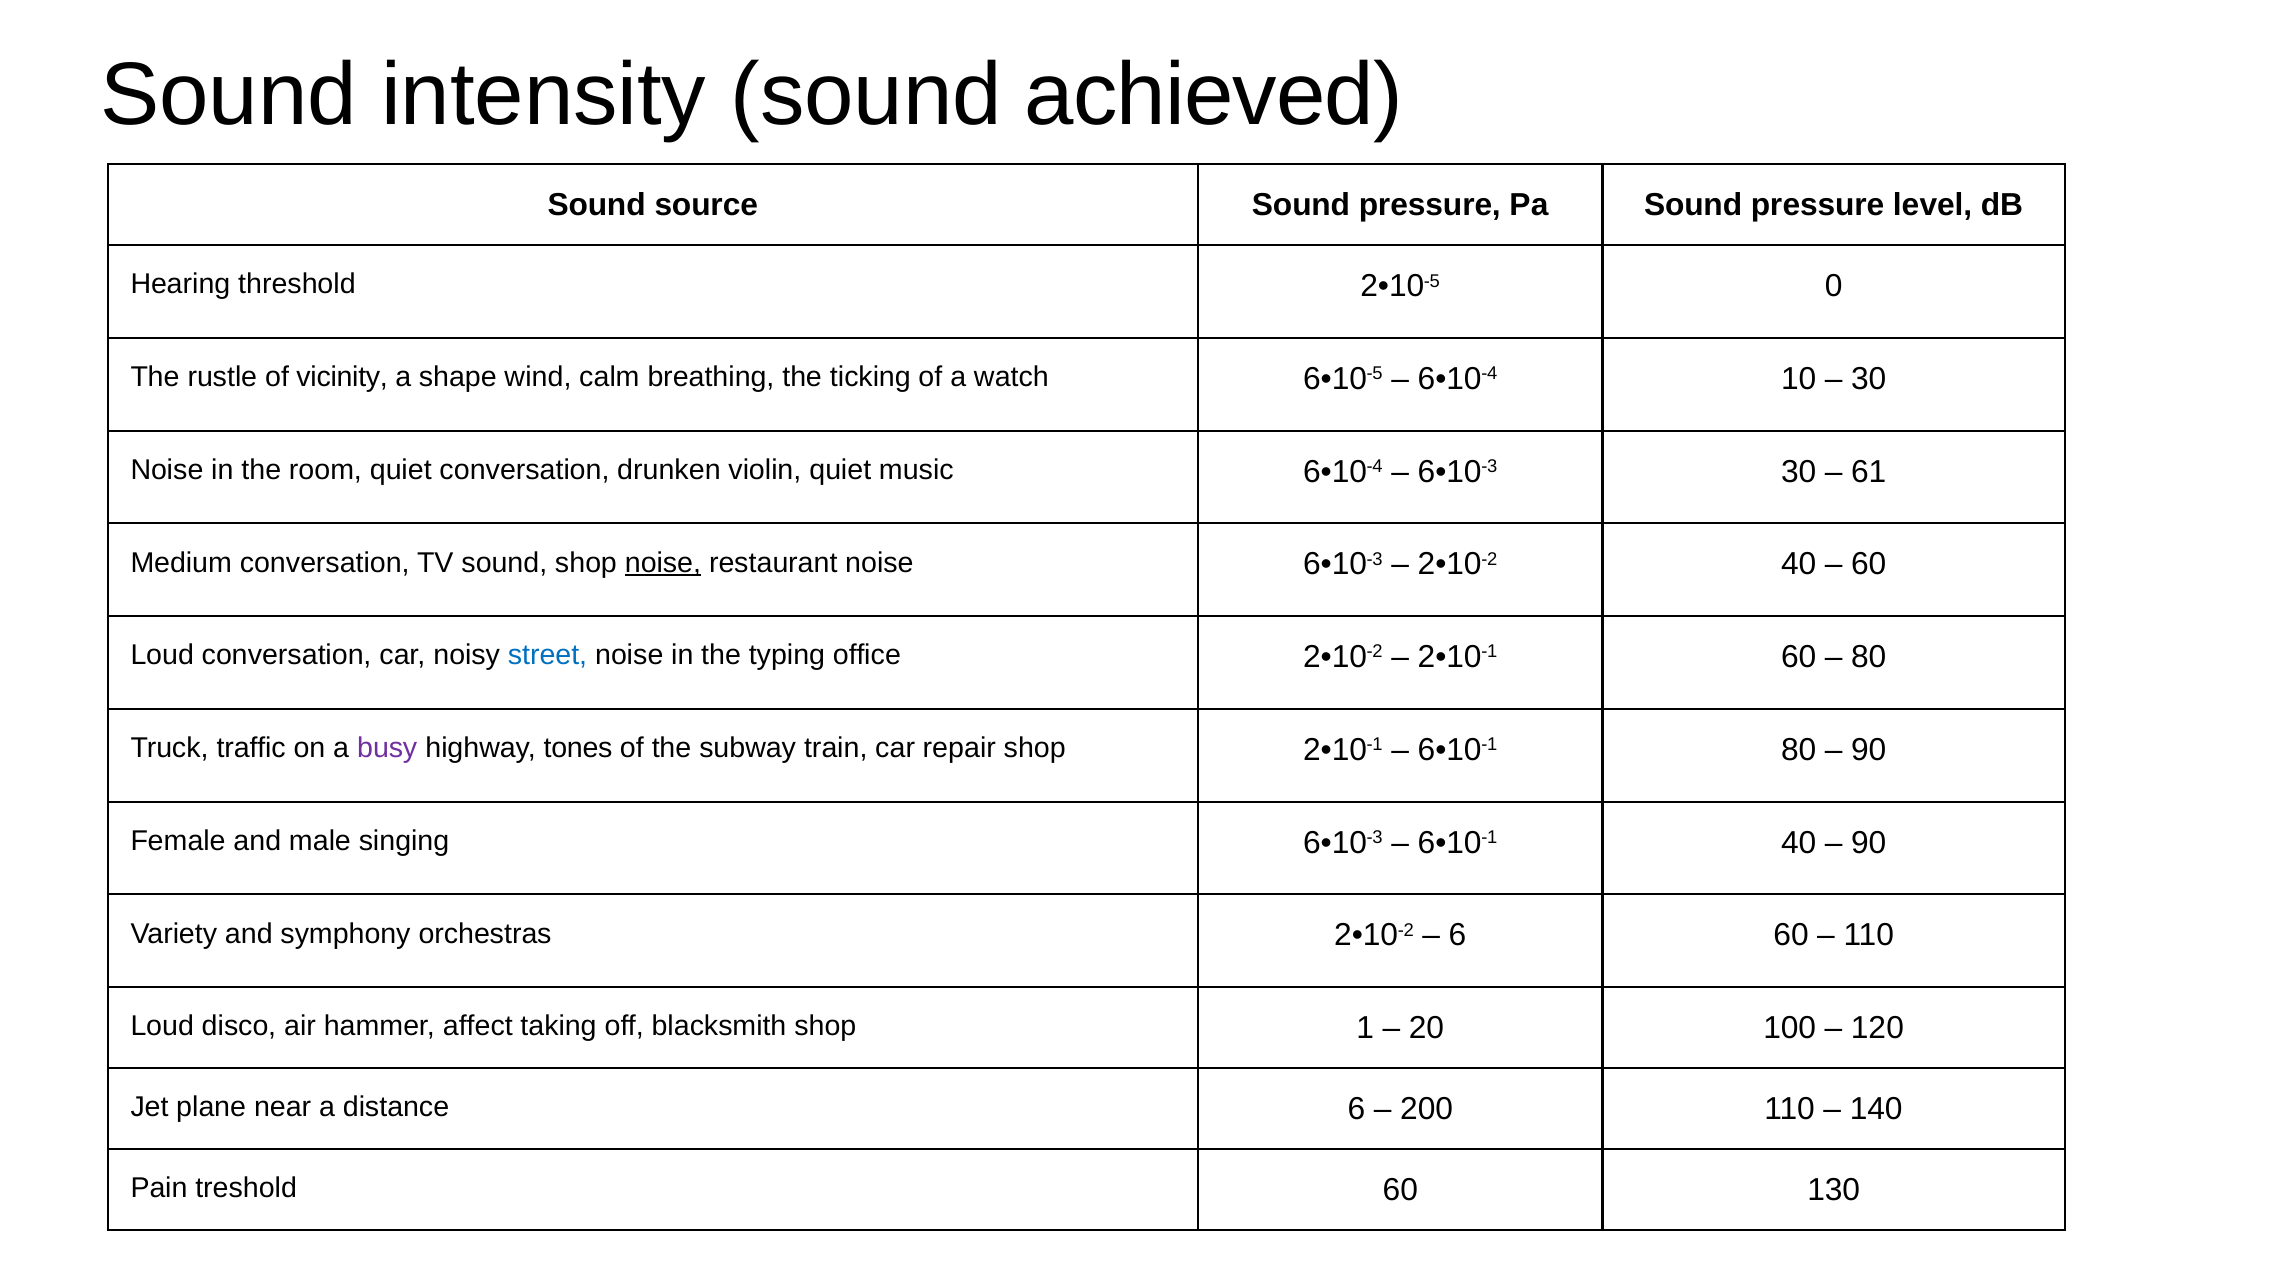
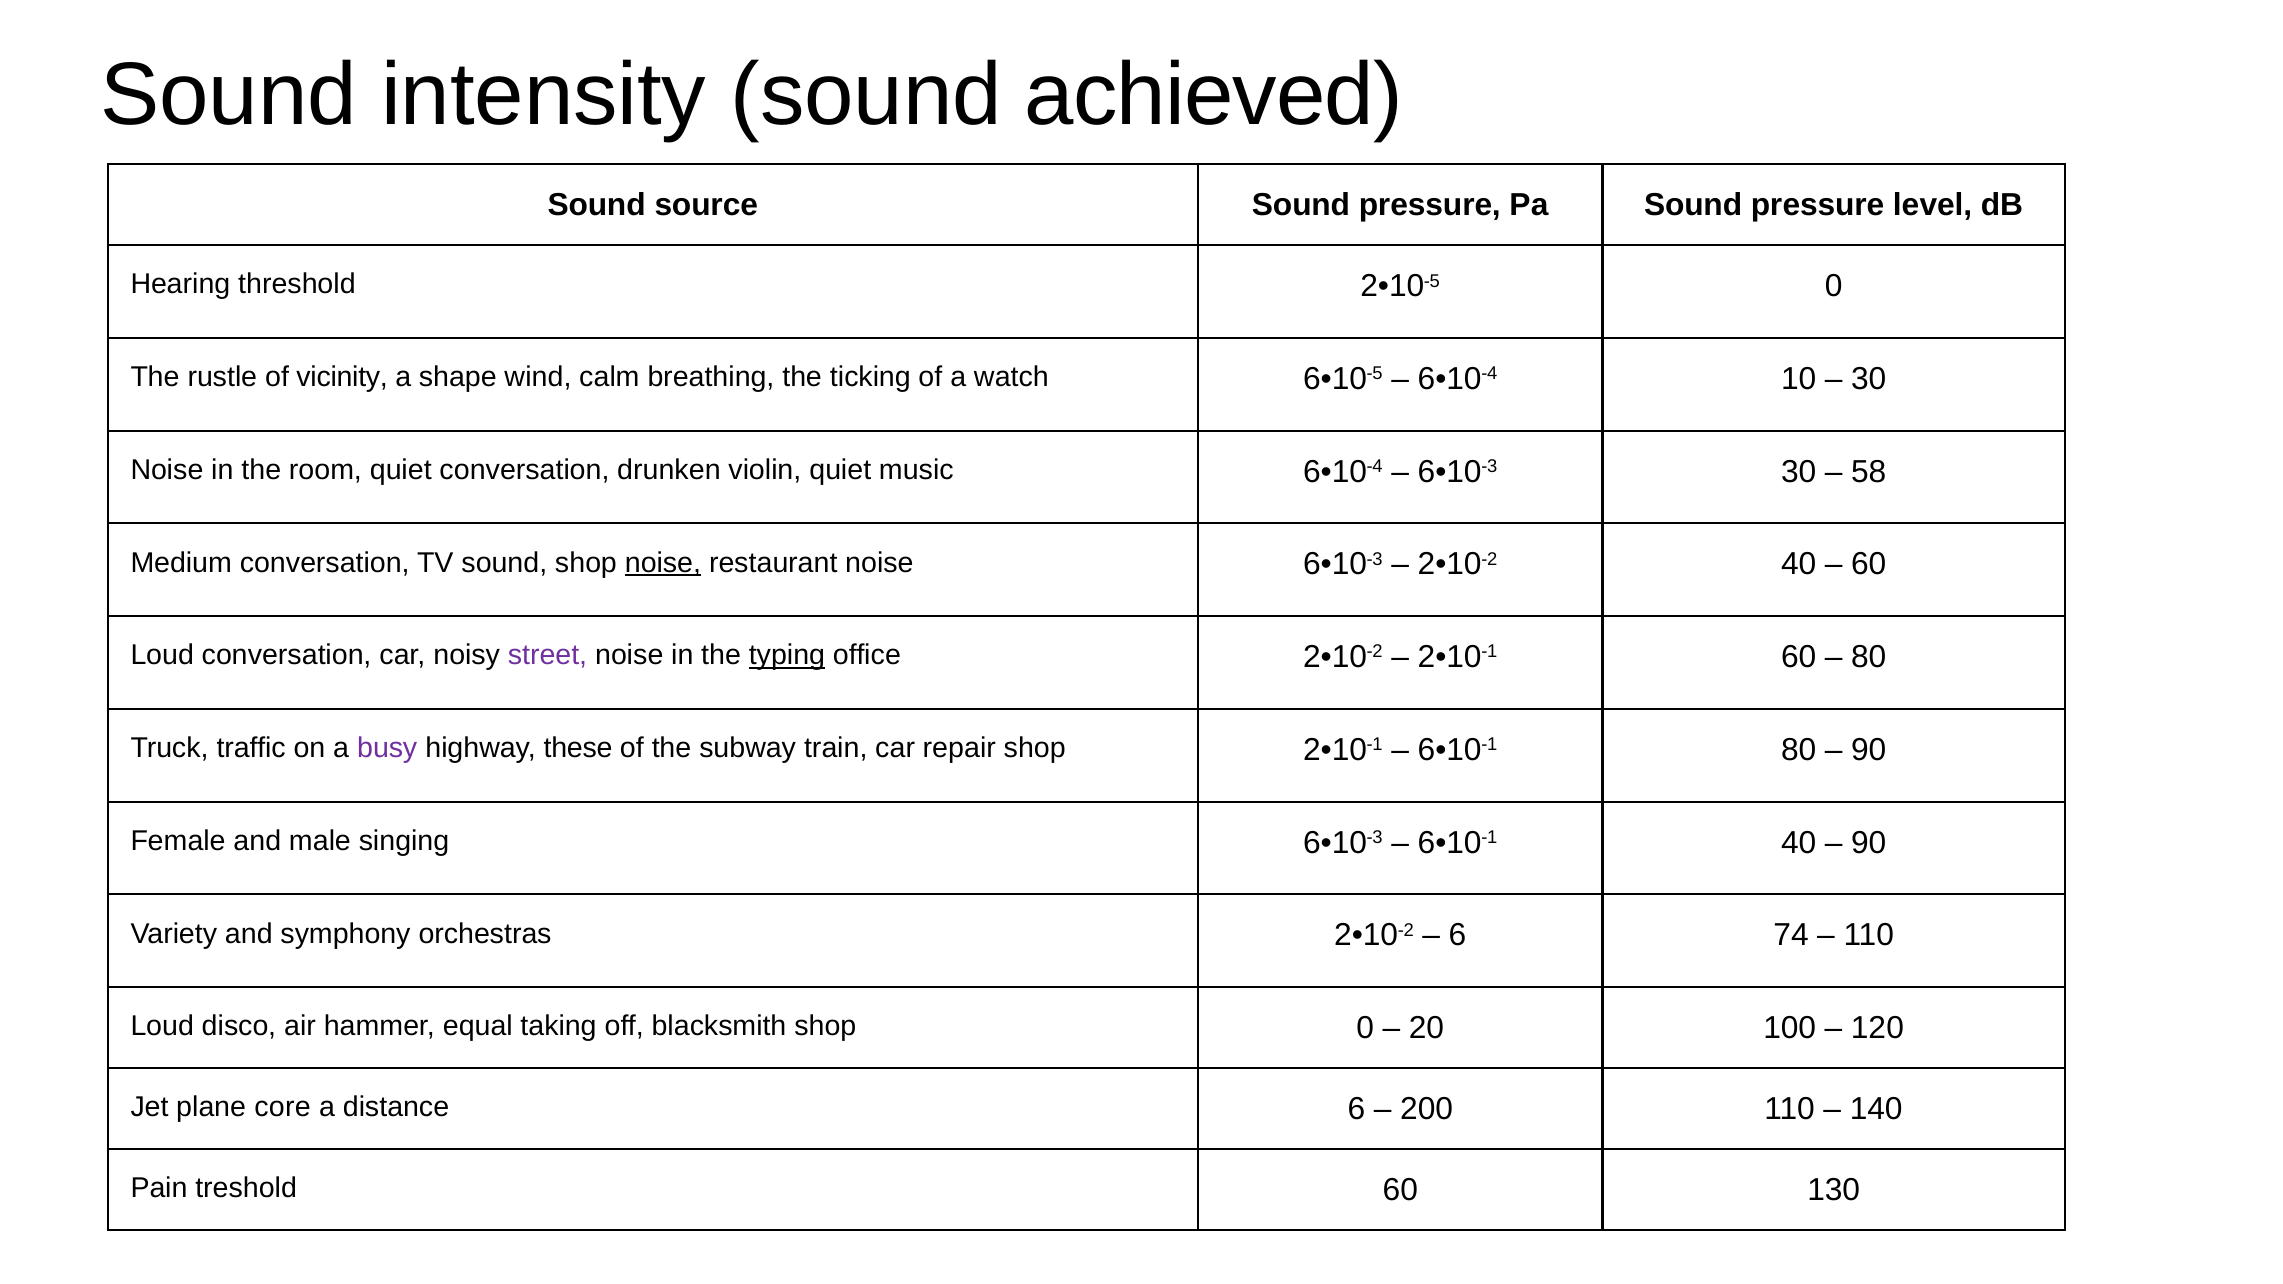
61: 61 -> 58
street colour: blue -> purple
typing underline: none -> present
tones: tones -> these
6 60: 60 -> 74
affect: affect -> equal
shop 1: 1 -> 0
near: near -> core
